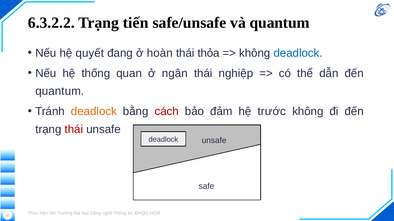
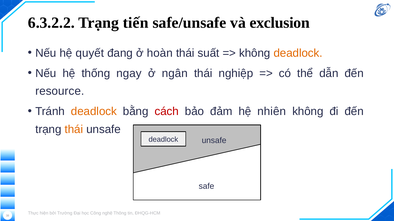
và quantum: quantum -> exclusion
thỏa: thỏa -> suất
deadlock at (298, 53) colour: blue -> orange
quan: quan -> ngay
quantum at (60, 91): quantum -> resource
trước: trước -> nhiên
thái at (74, 130) colour: red -> orange
